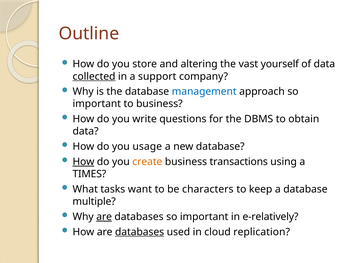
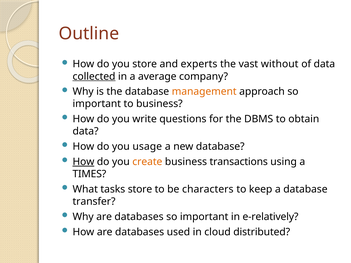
altering: altering -> experts
yourself: yourself -> without
support: support -> average
management colour: blue -> orange
tasks want: want -> store
multiple: multiple -> transfer
are at (104, 217) underline: present -> none
databases at (140, 232) underline: present -> none
replication: replication -> distributed
